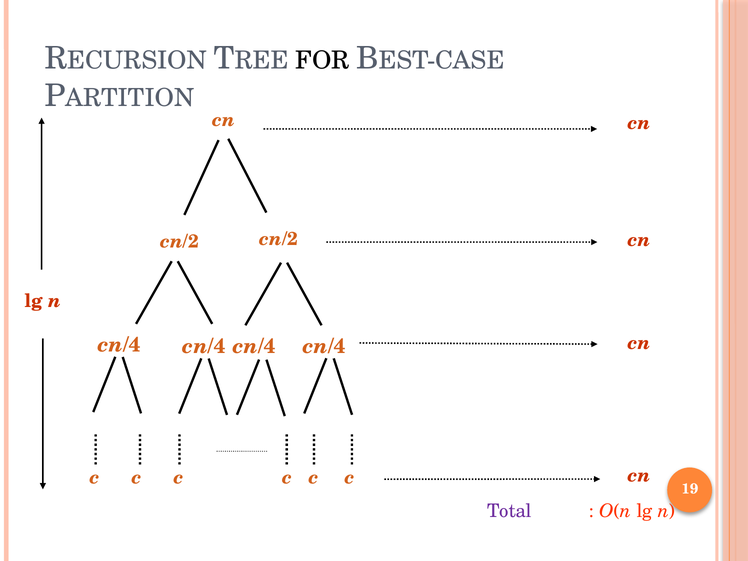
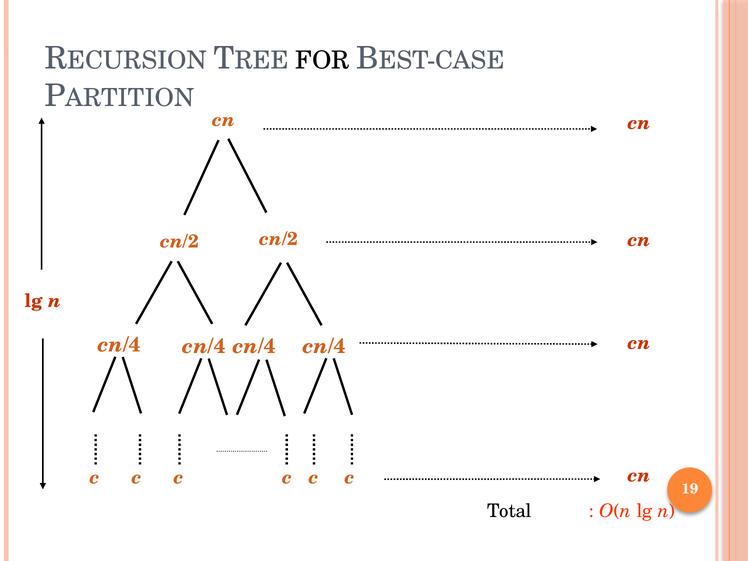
Total colour: purple -> black
